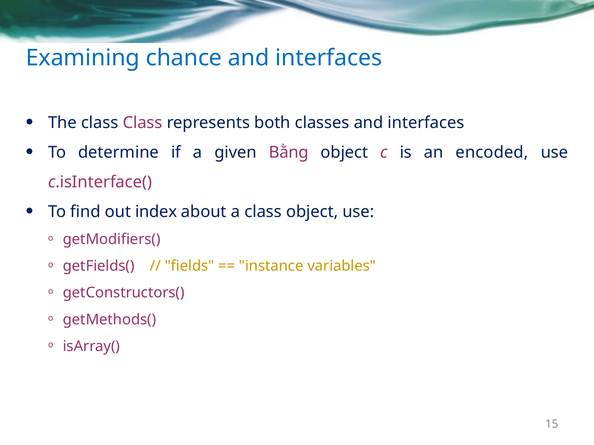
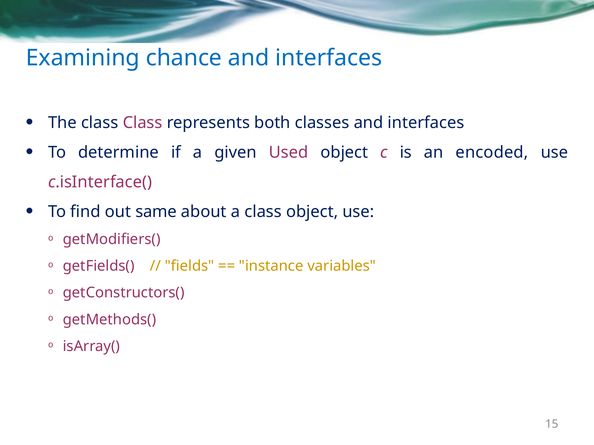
Bằng: Bằng -> Used
index: index -> same
